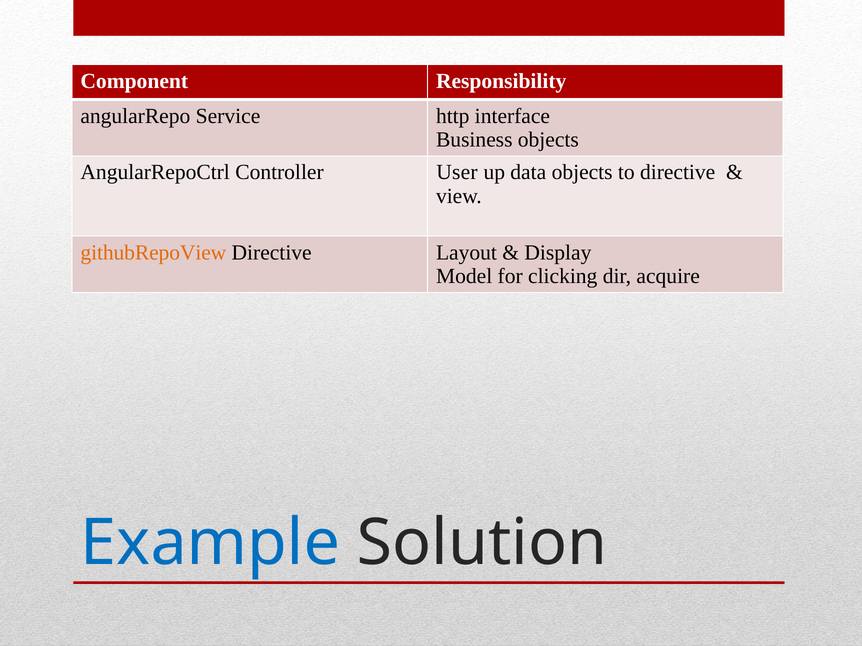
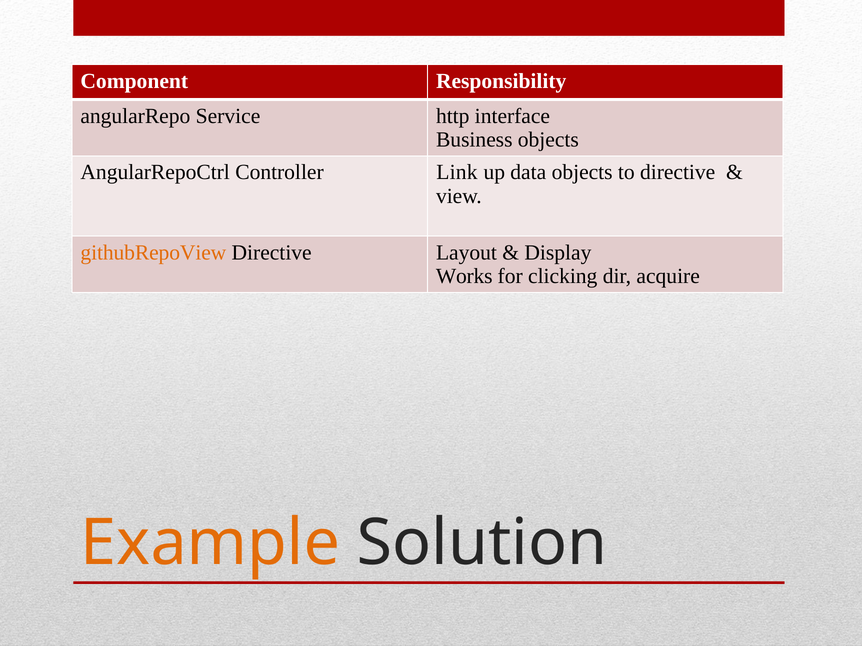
User: User -> Link
Model: Model -> Works
Example colour: blue -> orange
